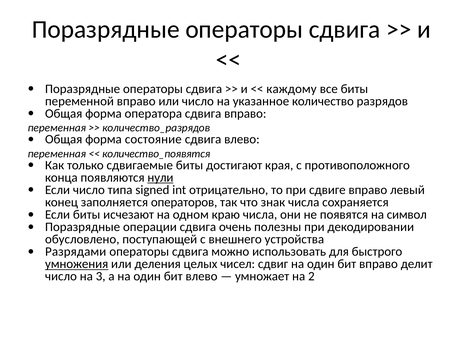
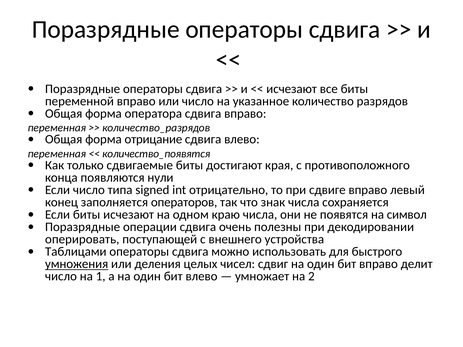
каждому at (292, 89): каждому -> исчезают
состояние: состояние -> отрицание
нули underline: present -> none
обусловлено: обусловлено -> оперировать
Разрядами: Разрядами -> Таблицами
3: 3 -> 1
